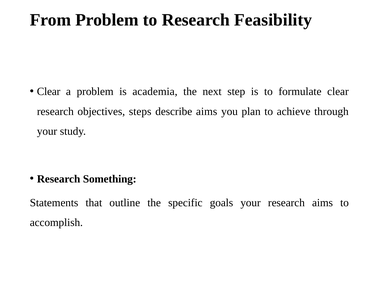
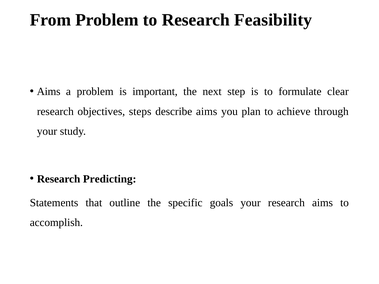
Clear at (49, 92): Clear -> Aims
academia: academia -> important
Something: Something -> Predicting
